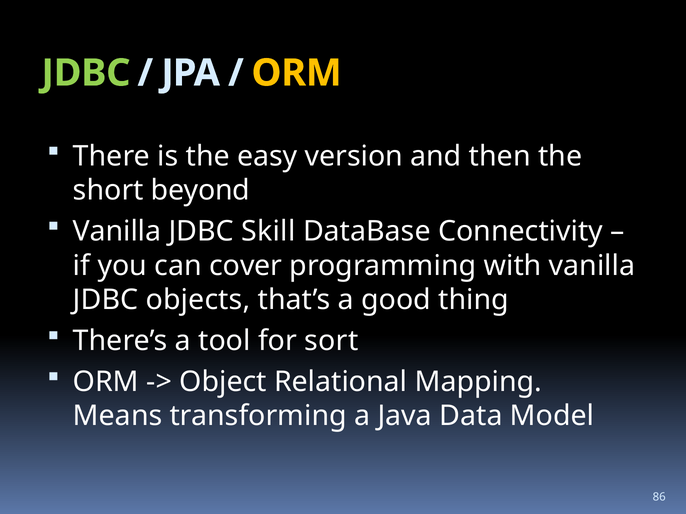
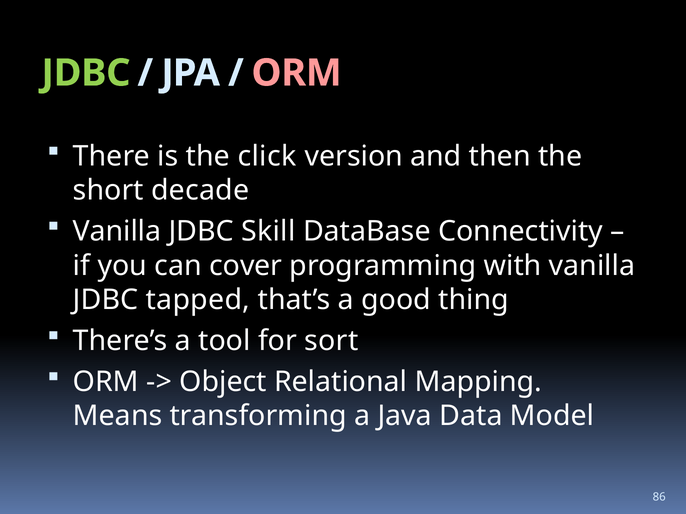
ORM at (297, 73) colour: yellow -> pink
easy: easy -> click
beyond: beyond -> decade
objects: objects -> tapped
